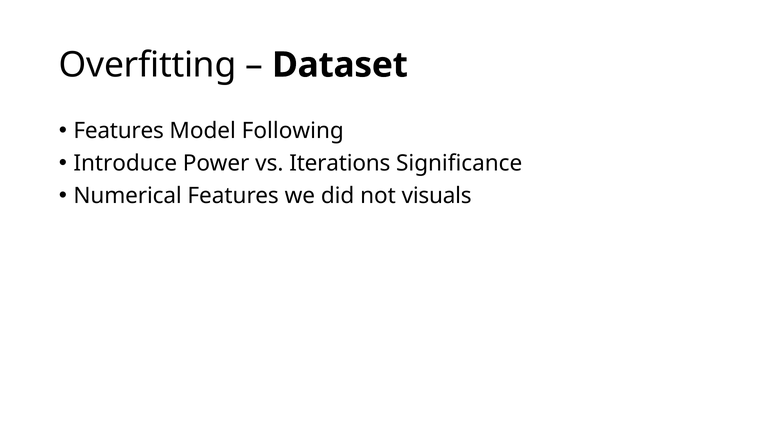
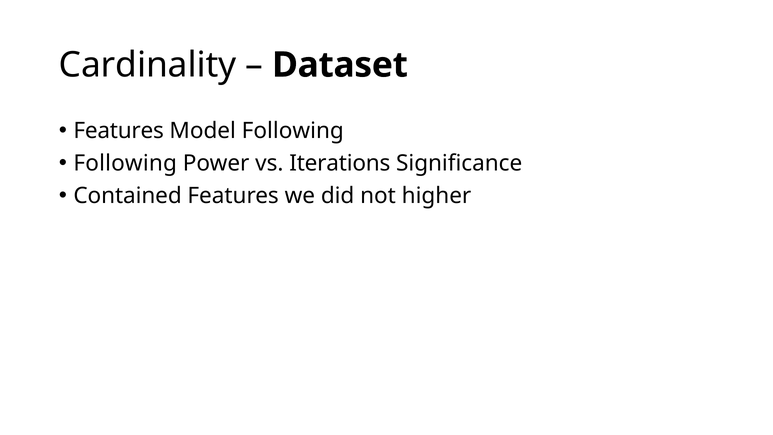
Overfitting: Overfitting -> Cardinality
Introduce at (125, 163): Introduce -> Following
Numerical: Numerical -> Contained
visuals: visuals -> higher
